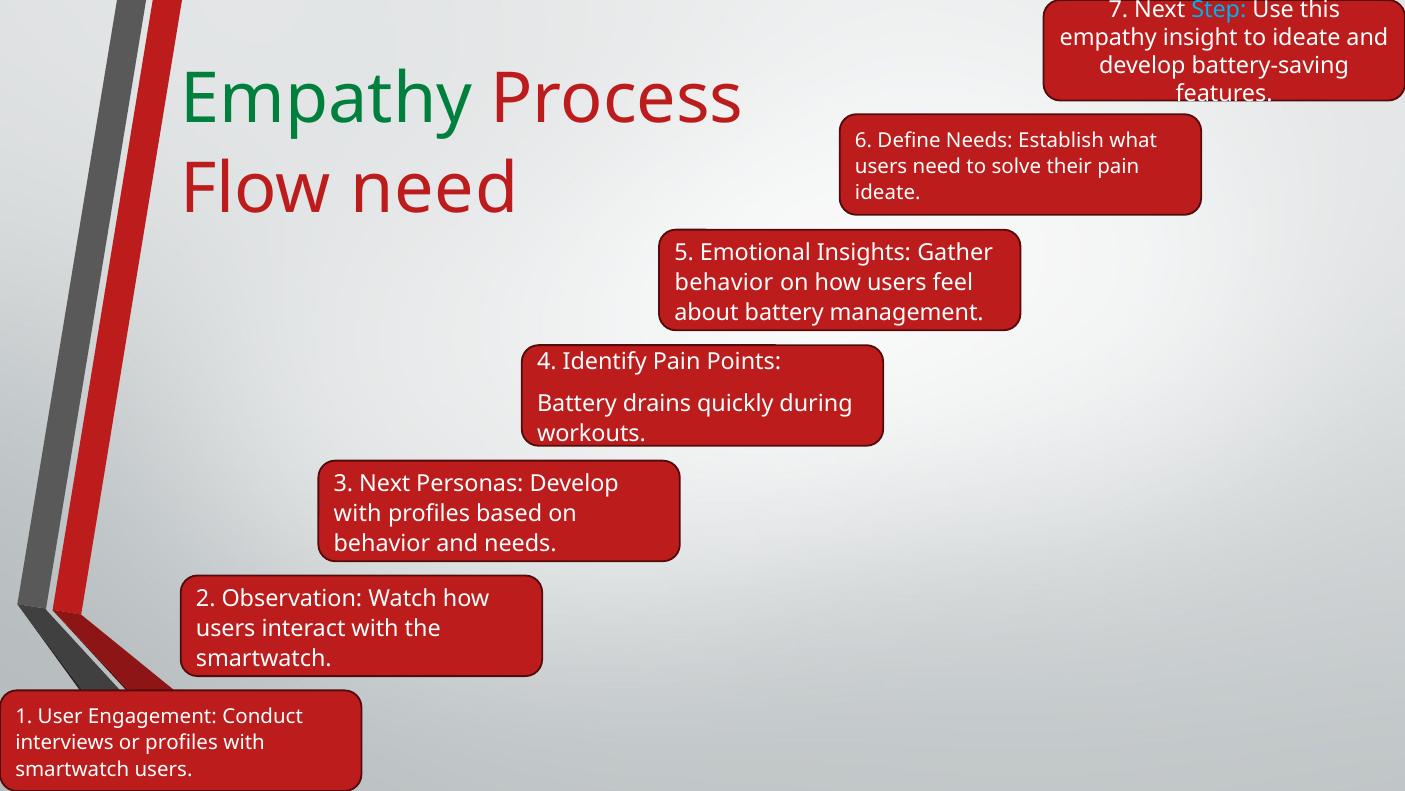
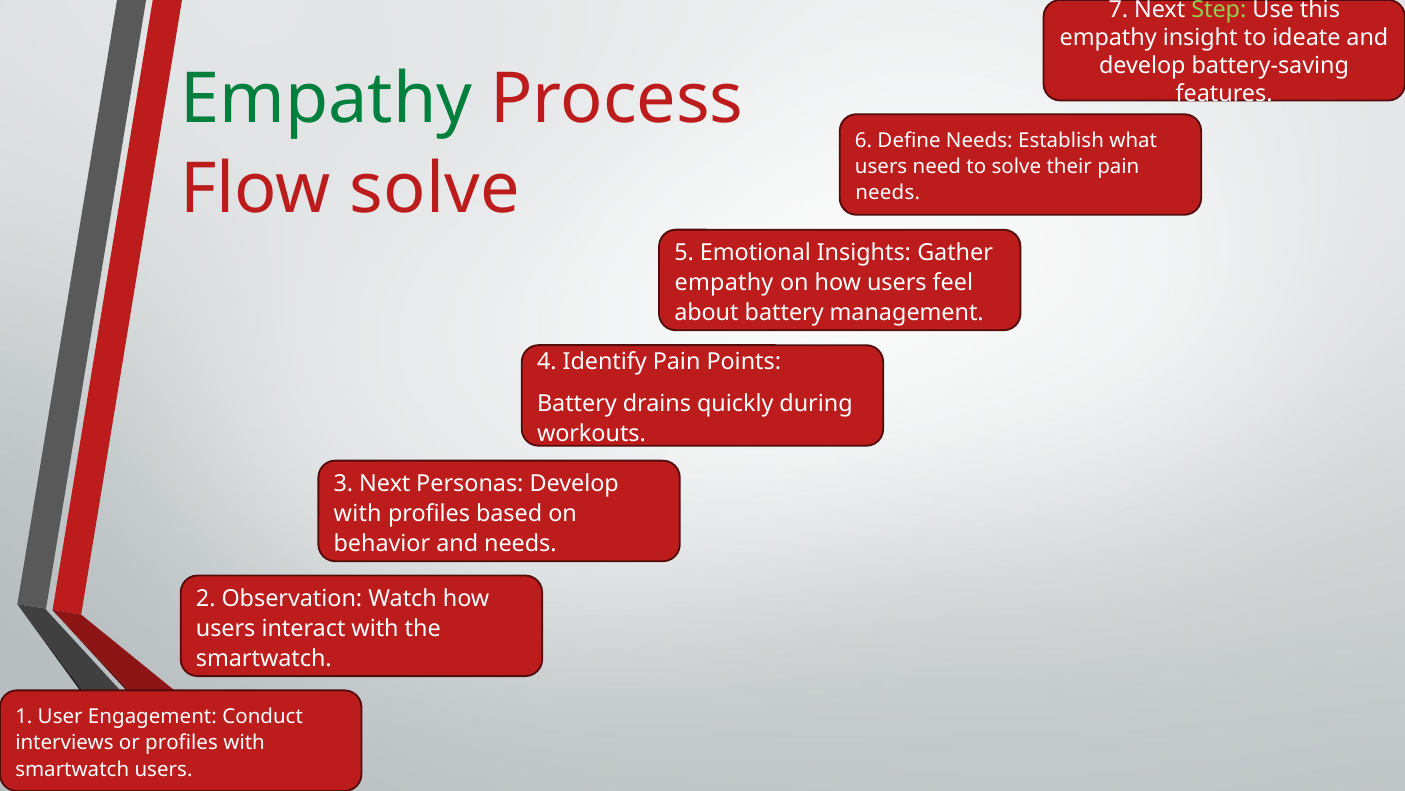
Step colour: light blue -> light green
Flow need: need -> solve
ideate at (888, 193): ideate -> needs
behavior at (724, 282): behavior -> empathy
